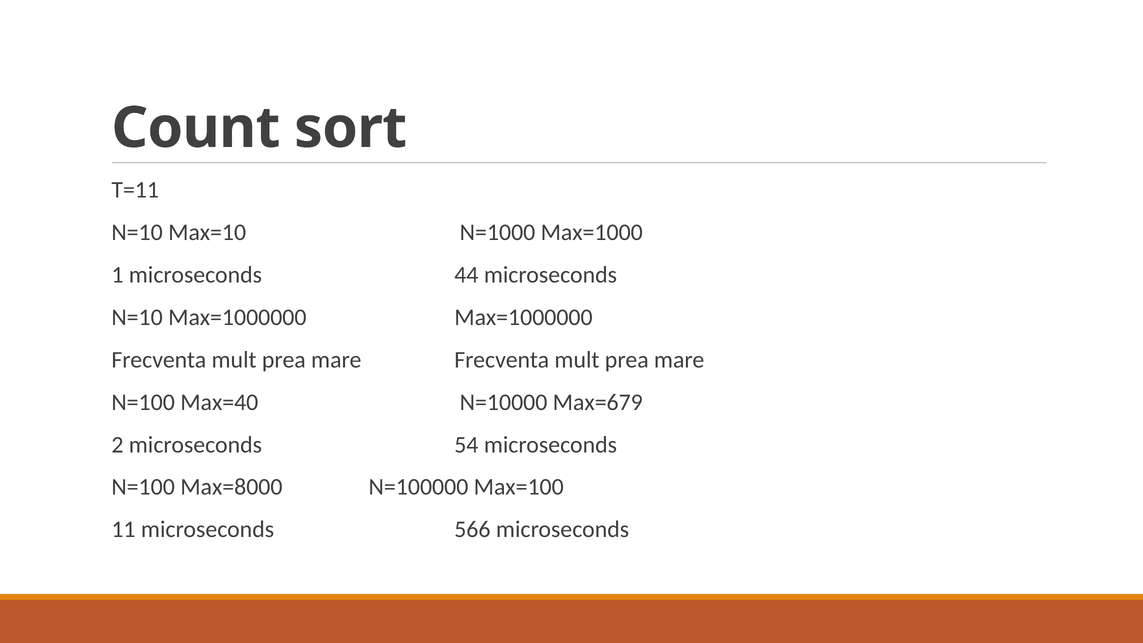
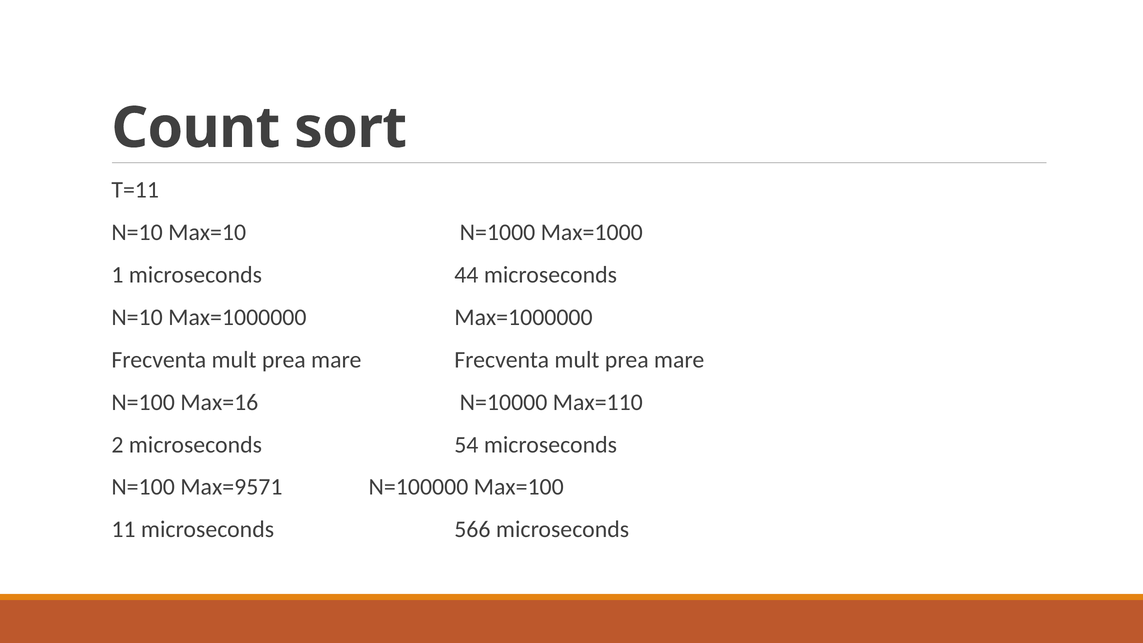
Max=40: Max=40 -> Max=16
Max=679: Max=679 -> Max=110
Max=8000: Max=8000 -> Max=9571
